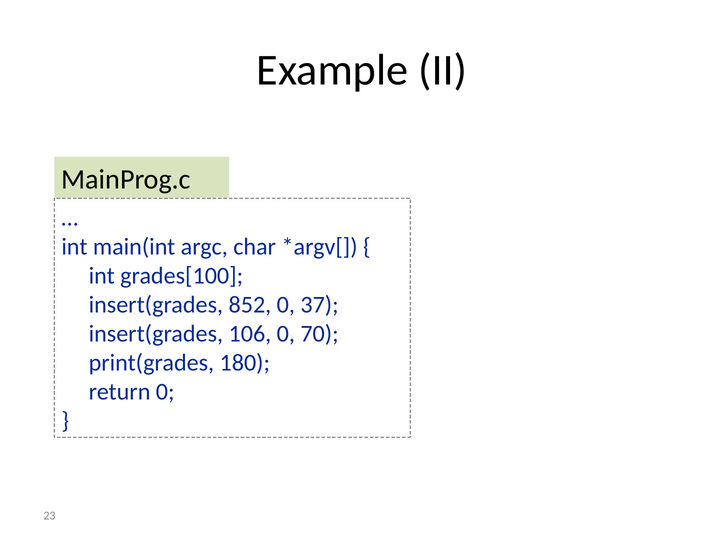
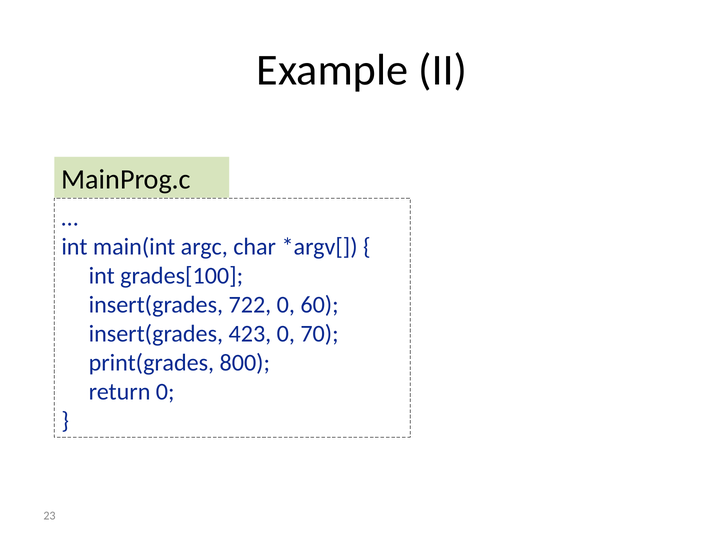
852: 852 -> 722
37: 37 -> 60
106: 106 -> 423
180: 180 -> 800
